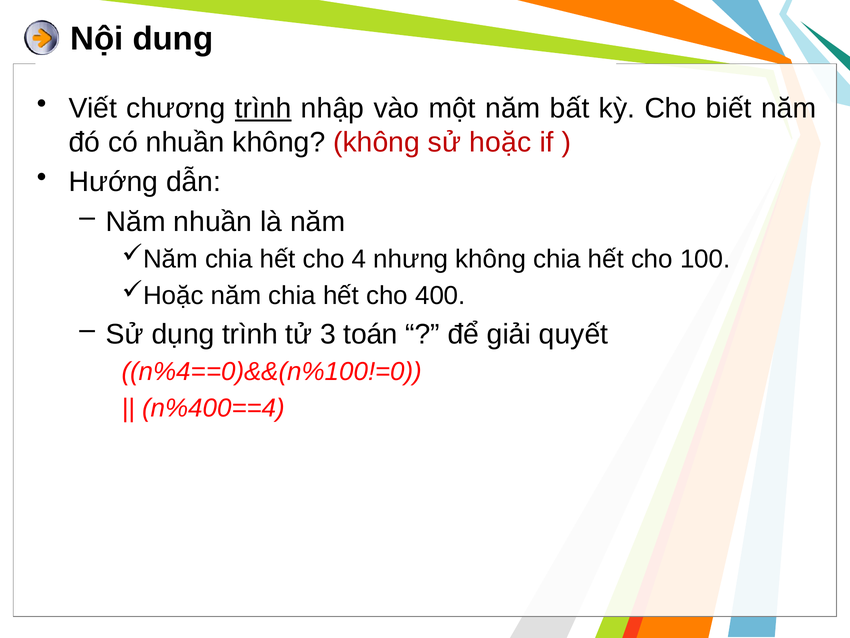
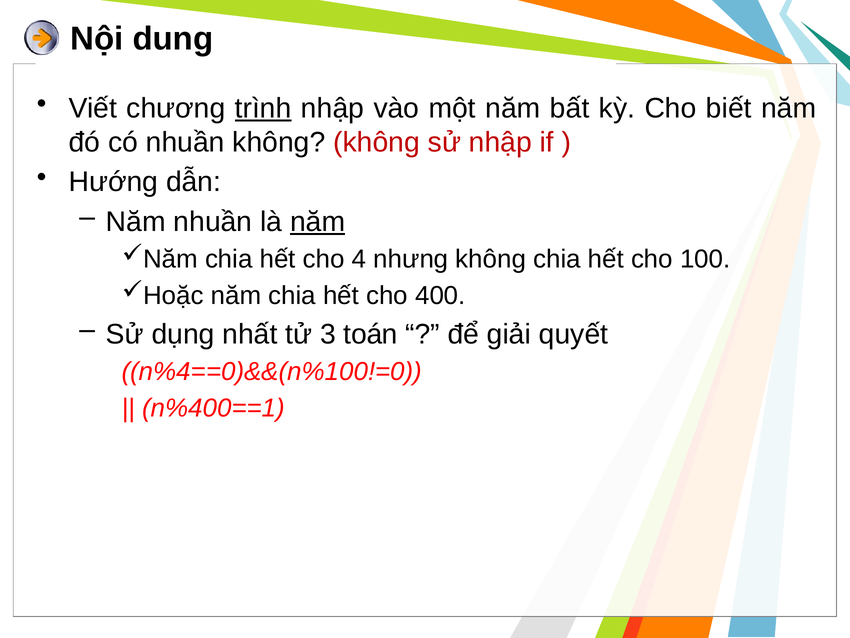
sử hoặc: hoặc -> nhập
năm at (318, 222) underline: none -> present
dụng trình: trình -> nhất
n%400==4: n%400==4 -> n%400==1
